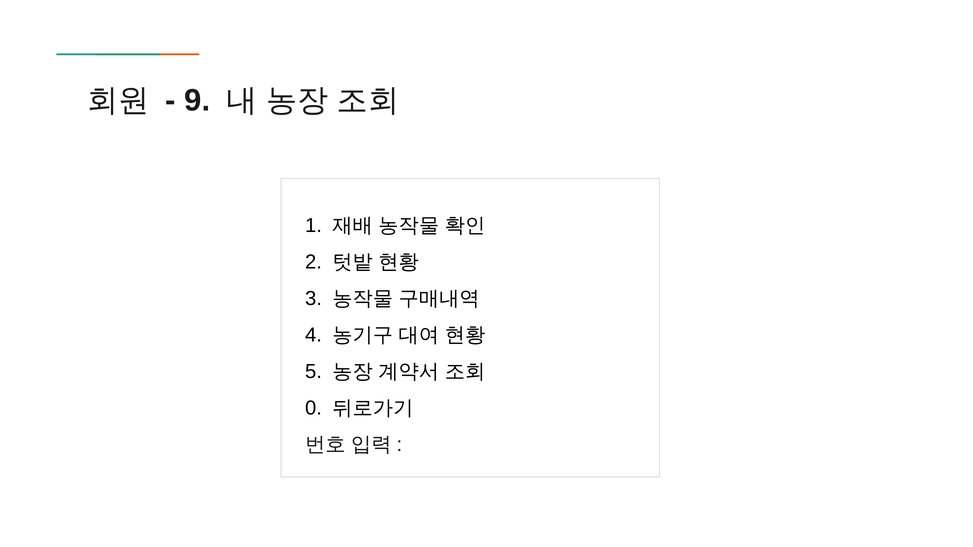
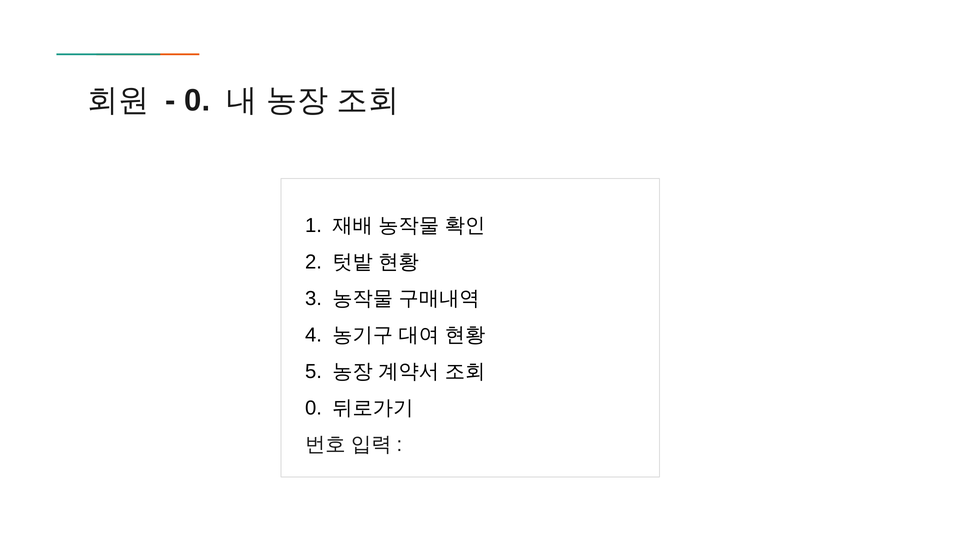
9 at (197, 101): 9 -> 0
